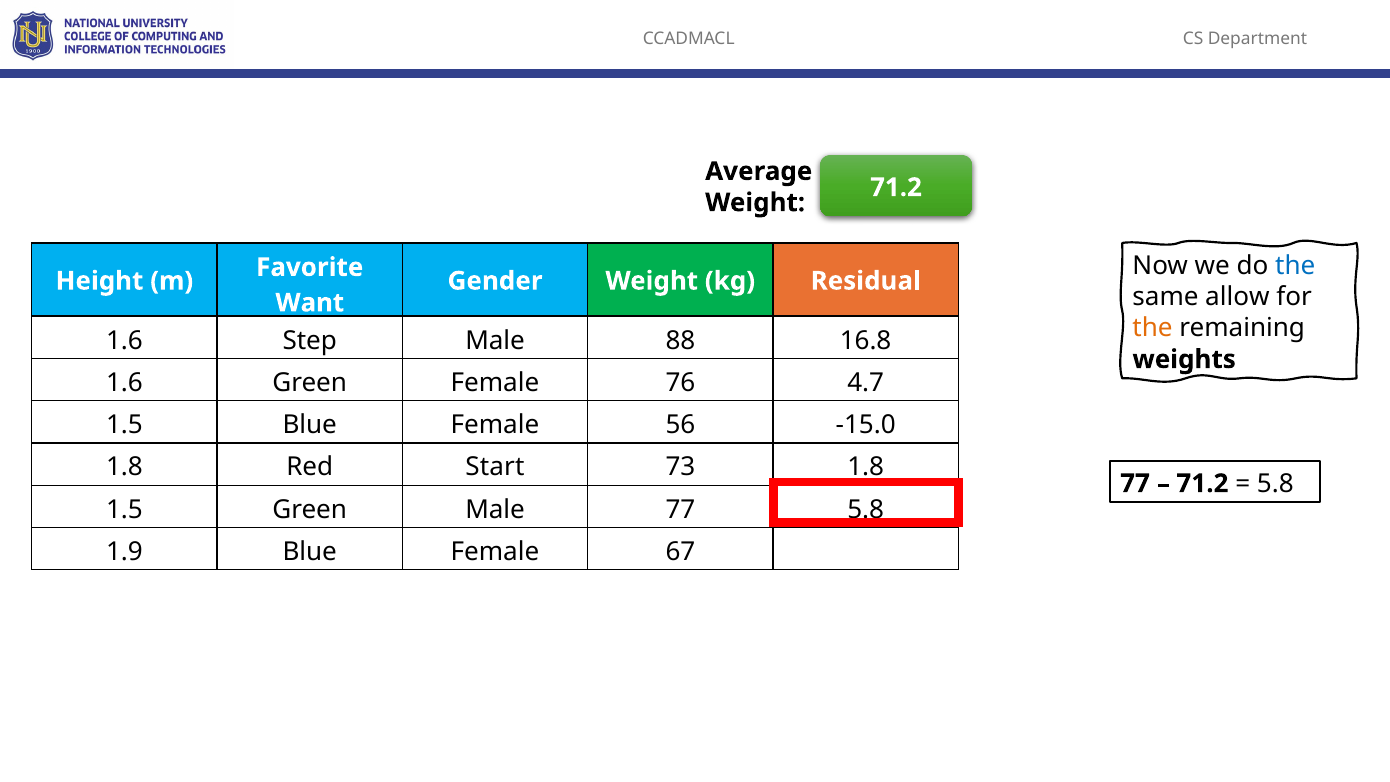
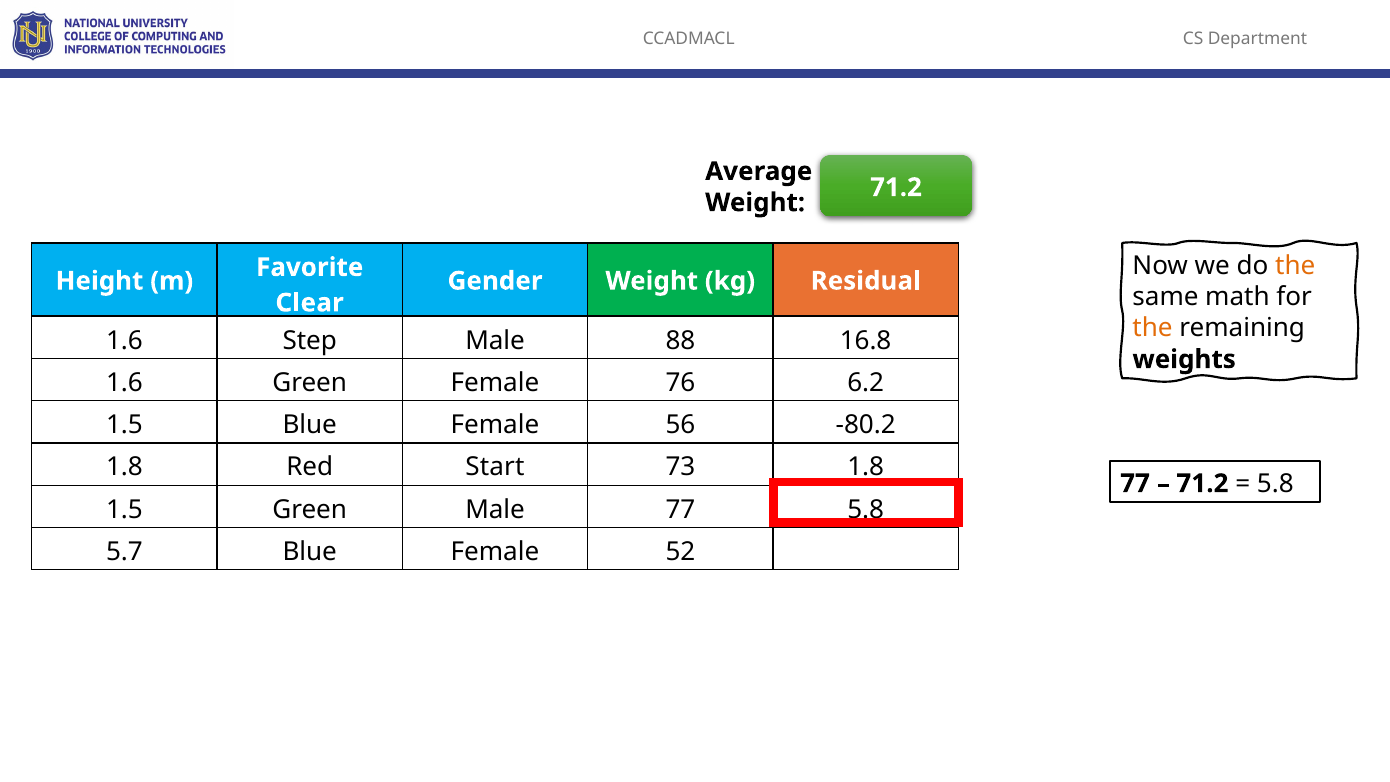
the at (1295, 266) colour: blue -> orange
allow: allow -> math
Want: Want -> Clear
4.7: 4.7 -> 6.2
-15.0: -15.0 -> -80.2
1.9: 1.9 -> 5.7
67: 67 -> 52
